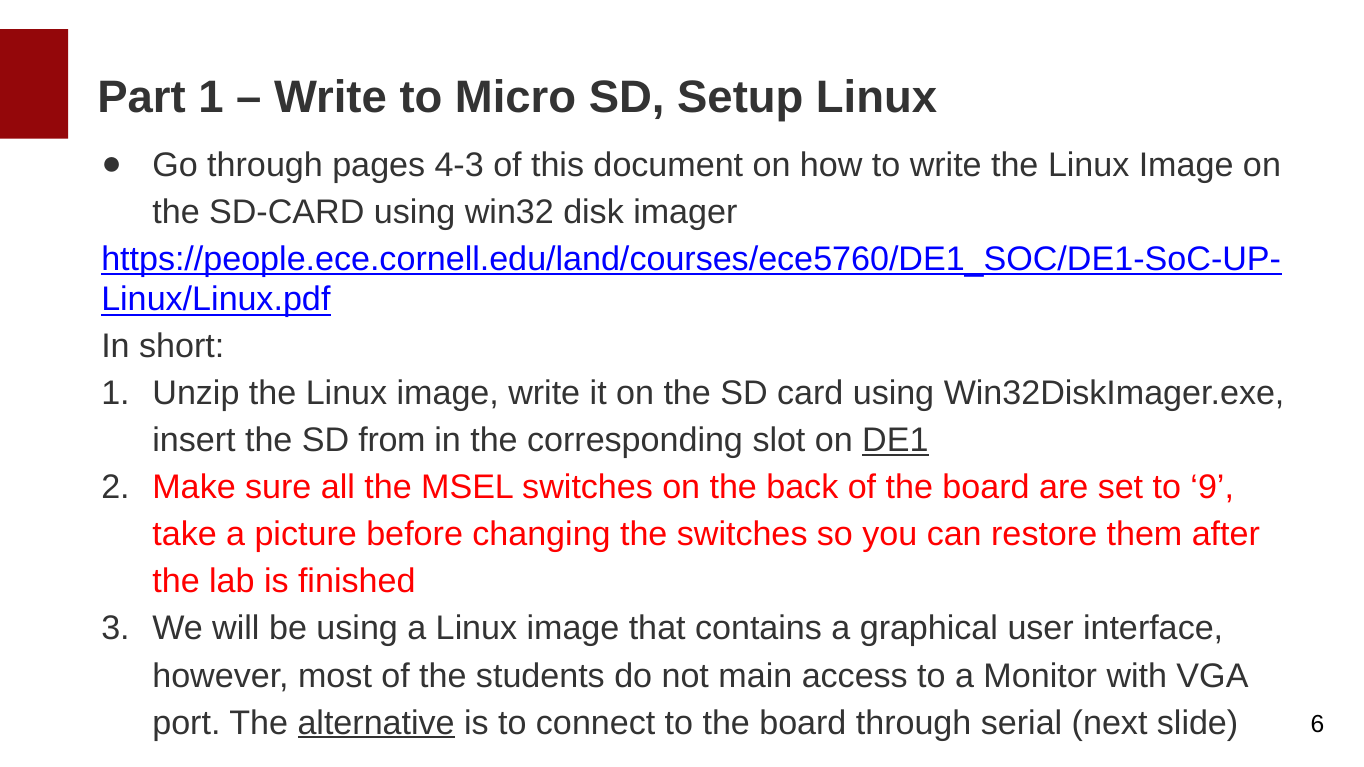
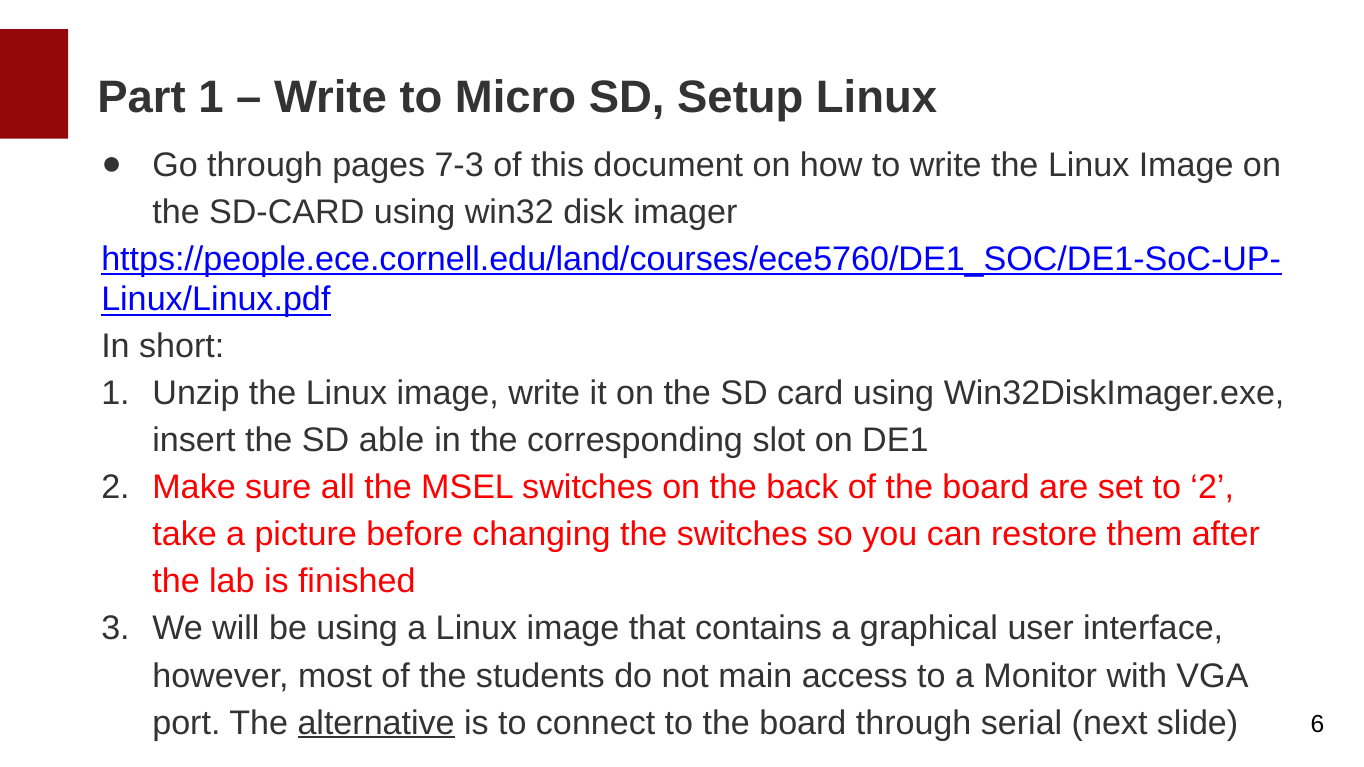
4-3: 4-3 -> 7-3
from: from -> able
DE1 underline: present -> none
to 9: 9 -> 2
